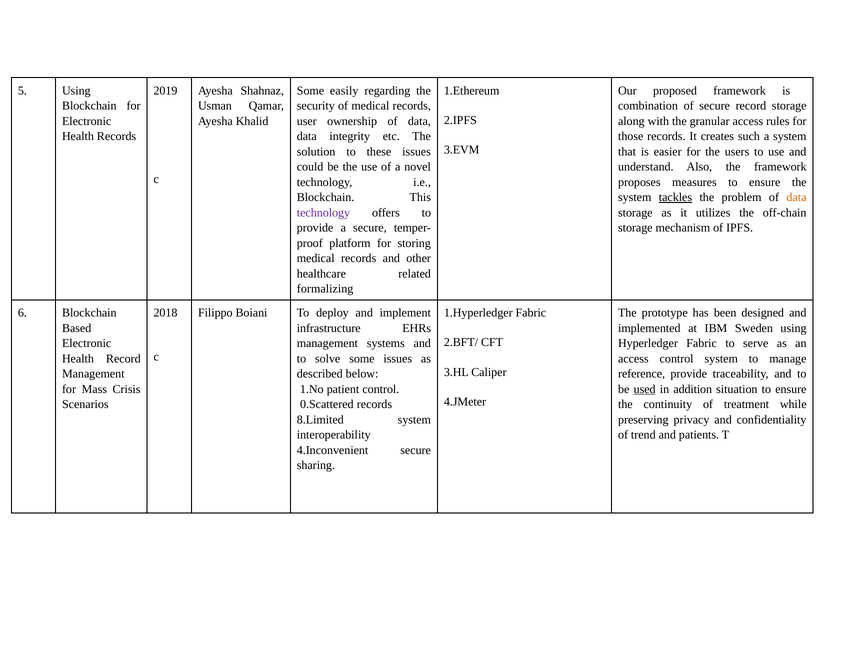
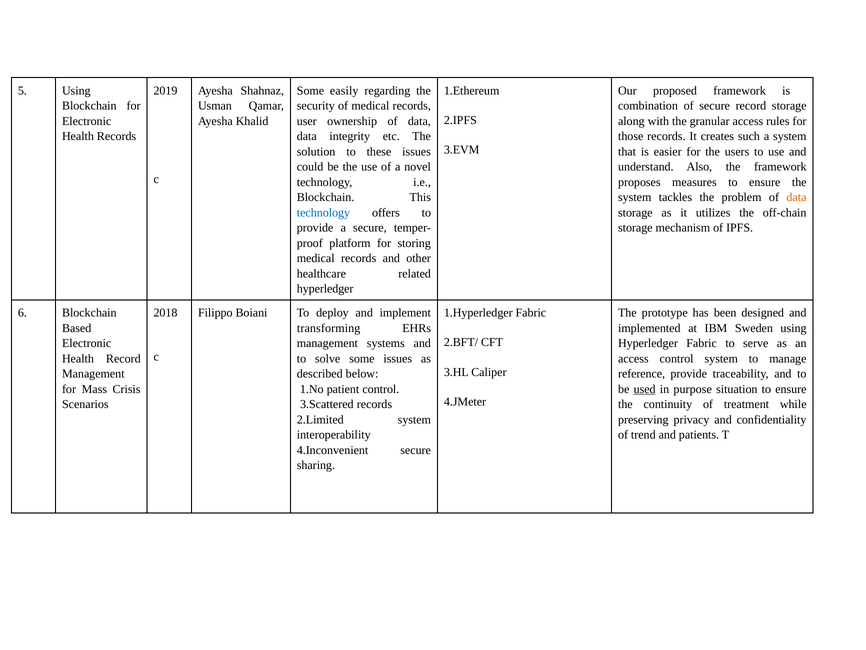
tackles underline: present -> none
technology at (323, 212) colour: purple -> blue
formalizing at (325, 289): formalizing -> hyperledger
infrastructure: infrastructure -> transforming
addition: addition -> purpose
0.Scattered: 0.Scattered -> 3.Scattered
8.Limited: 8.Limited -> 2.Limited
